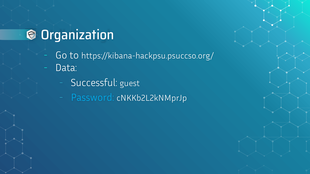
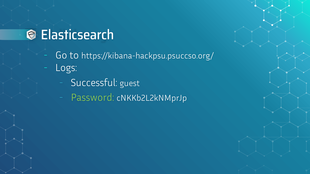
Organization: Organization -> Elasticsearch
Data: Data -> Logs
Password colour: light blue -> light green
